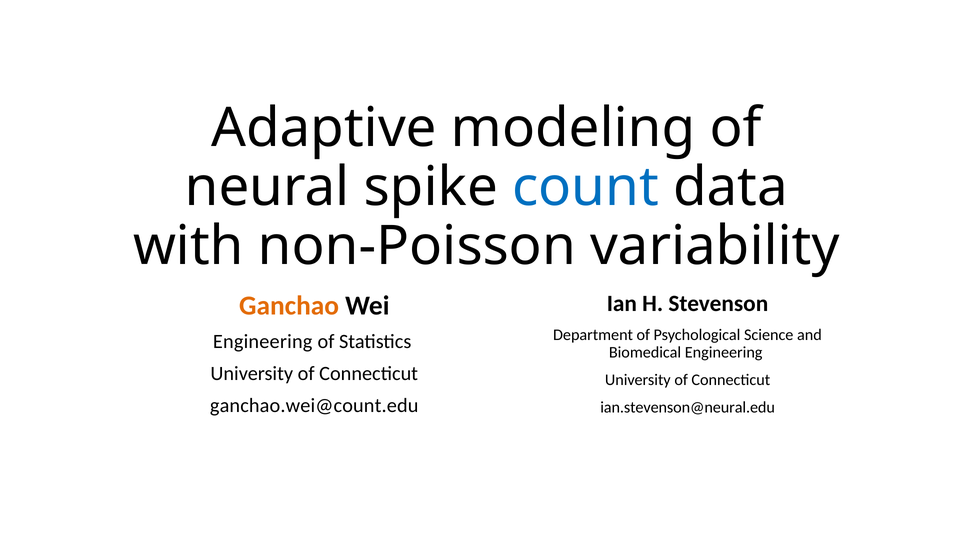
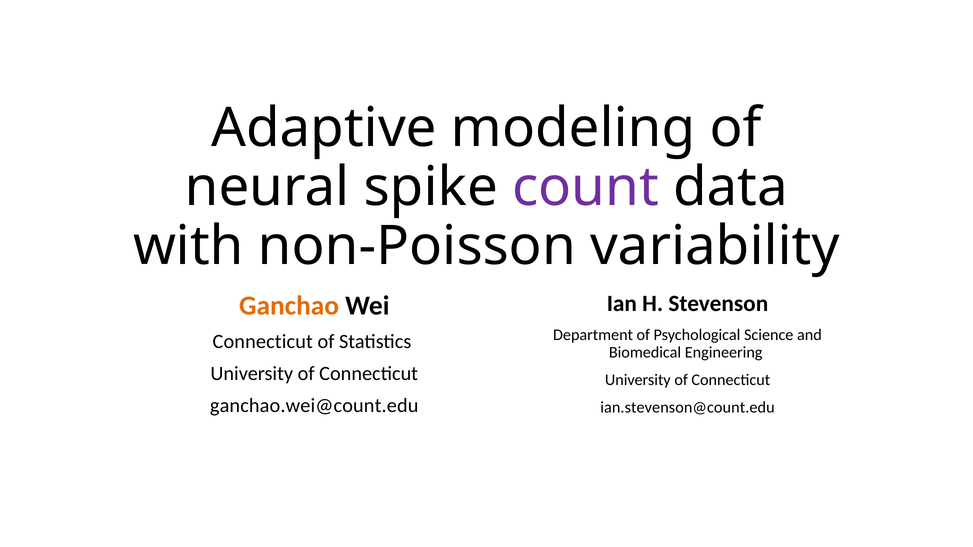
count colour: blue -> purple
Engineering at (263, 342): Engineering -> Connecticut
ian.stevenson@neural.edu: ian.stevenson@neural.edu -> ian.stevenson@count.edu
